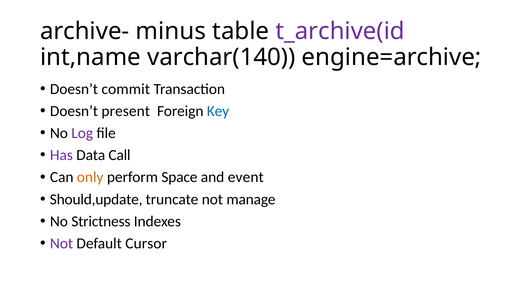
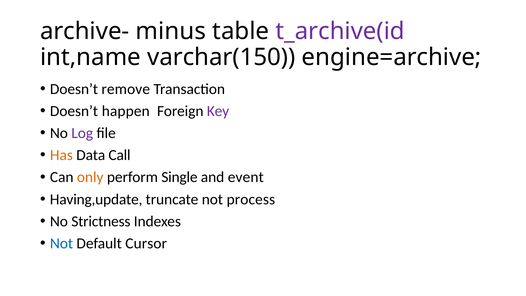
varchar(140: varchar(140 -> varchar(150
commit: commit -> remove
present: present -> happen
Key colour: blue -> purple
Has colour: purple -> orange
Space: Space -> Single
Should,update: Should,update -> Having,update
manage: manage -> process
Not at (62, 243) colour: purple -> blue
